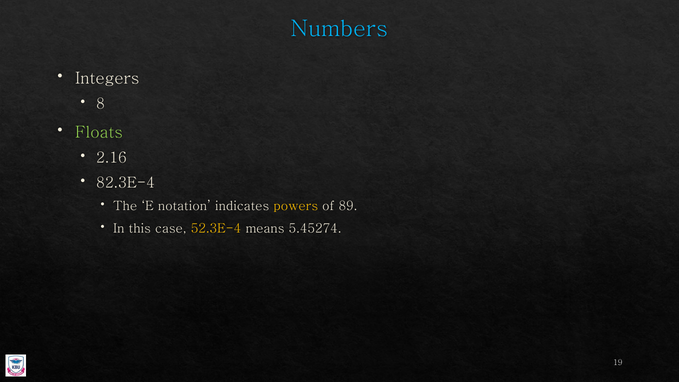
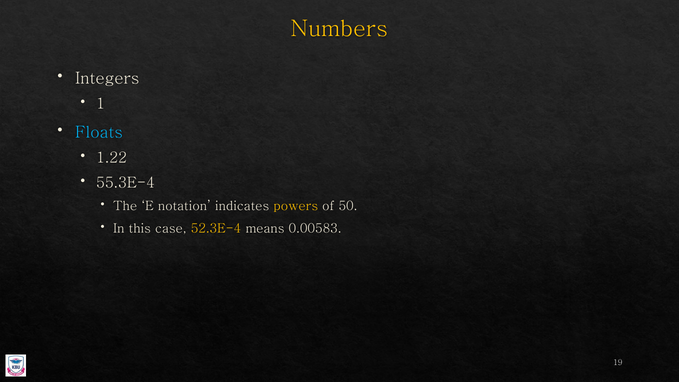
Numbers colour: light blue -> yellow
8: 8 -> 1
Floats colour: light green -> light blue
2.16: 2.16 -> 1.22
82.3E-4: 82.3E-4 -> 55.3E-4
89: 89 -> 50
5.45274: 5.45274 -> 0.00583
